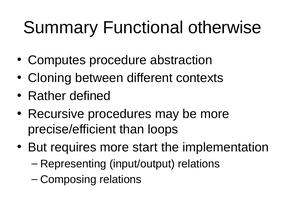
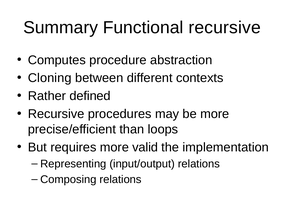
Functional otherwise: otherwise -> recursive
start: start -> valid
